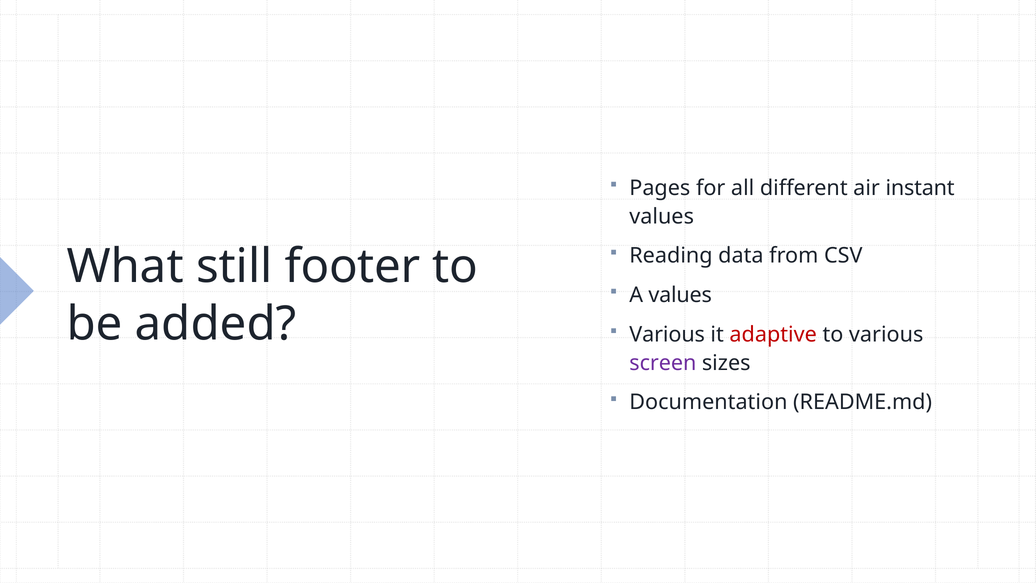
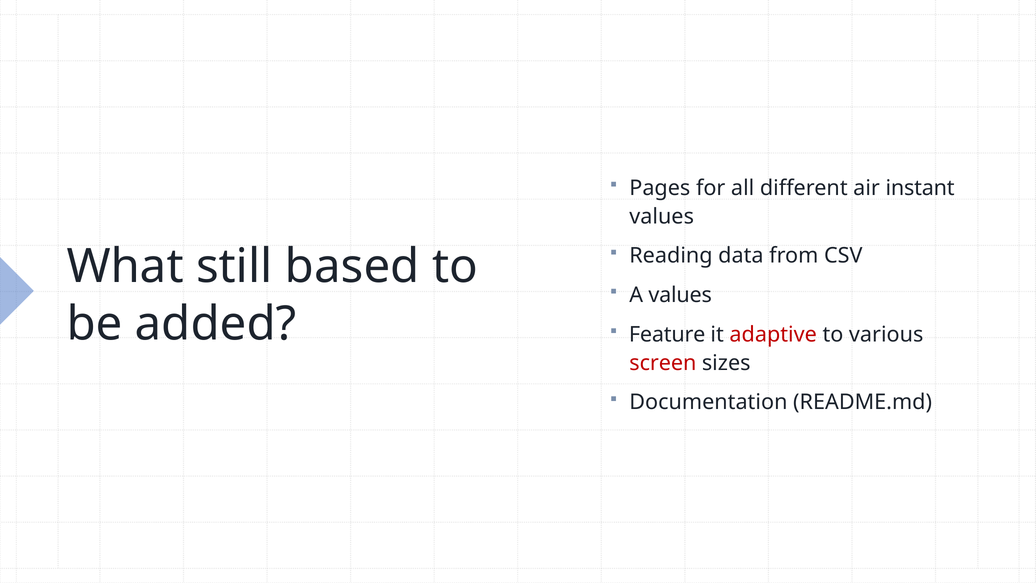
footer: footer -> based
Various at (667, 334): Various -> Feature
screen colour: purple -> red
